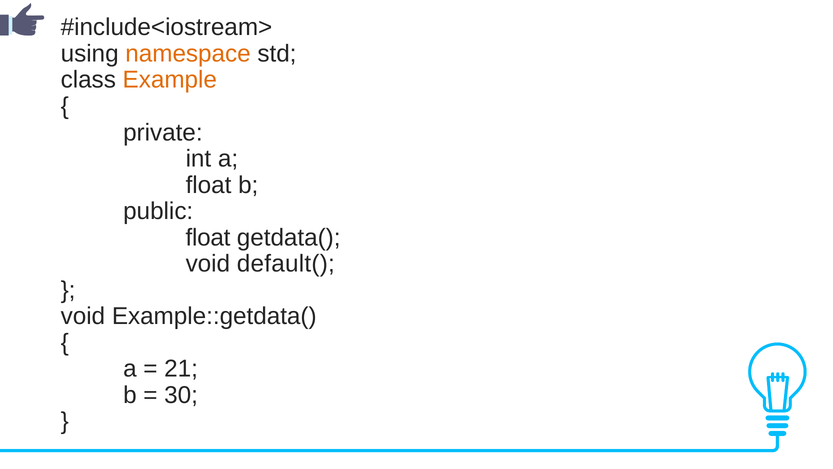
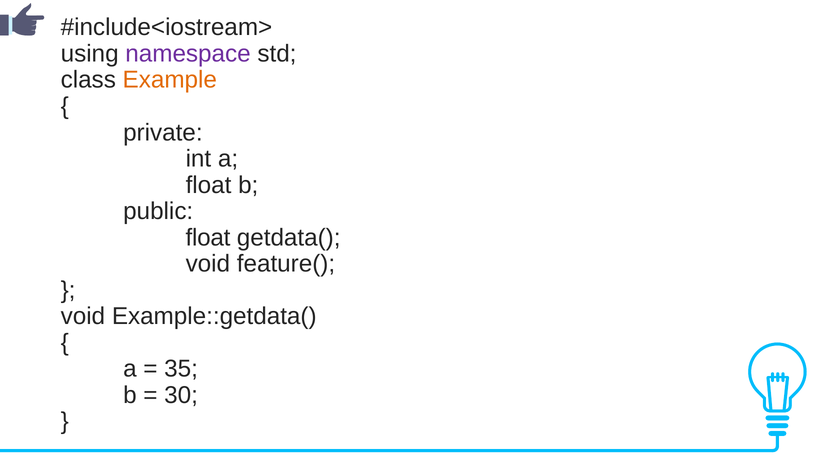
namespace colour: orange -> purple
default(: default( -> feature(
21: 21 -> 35
